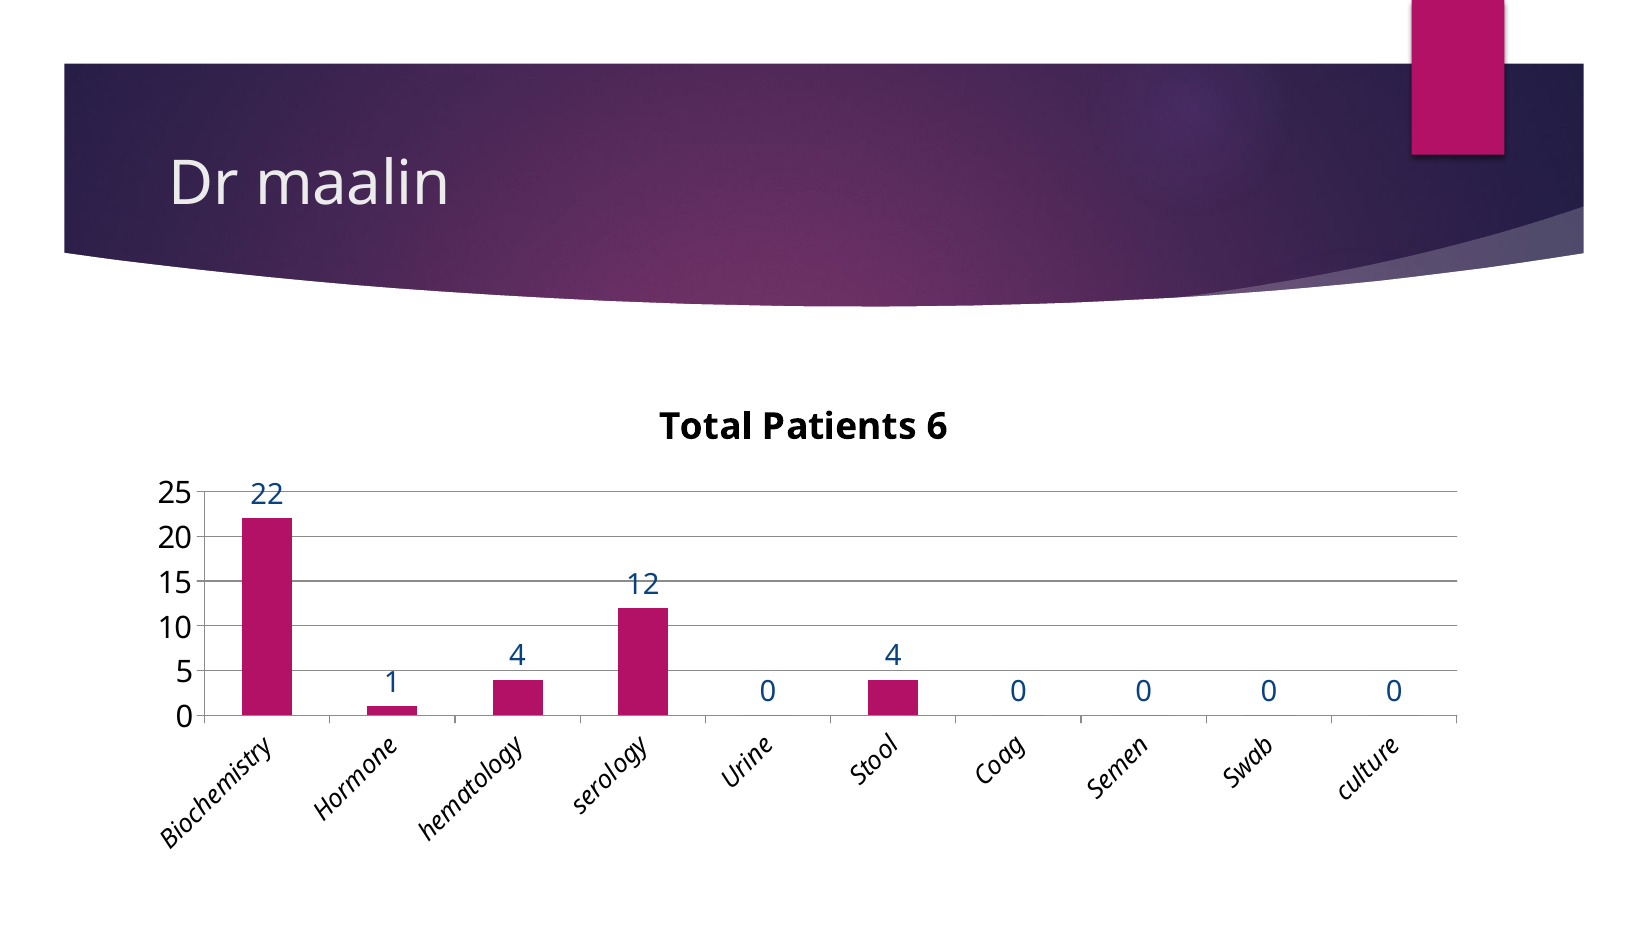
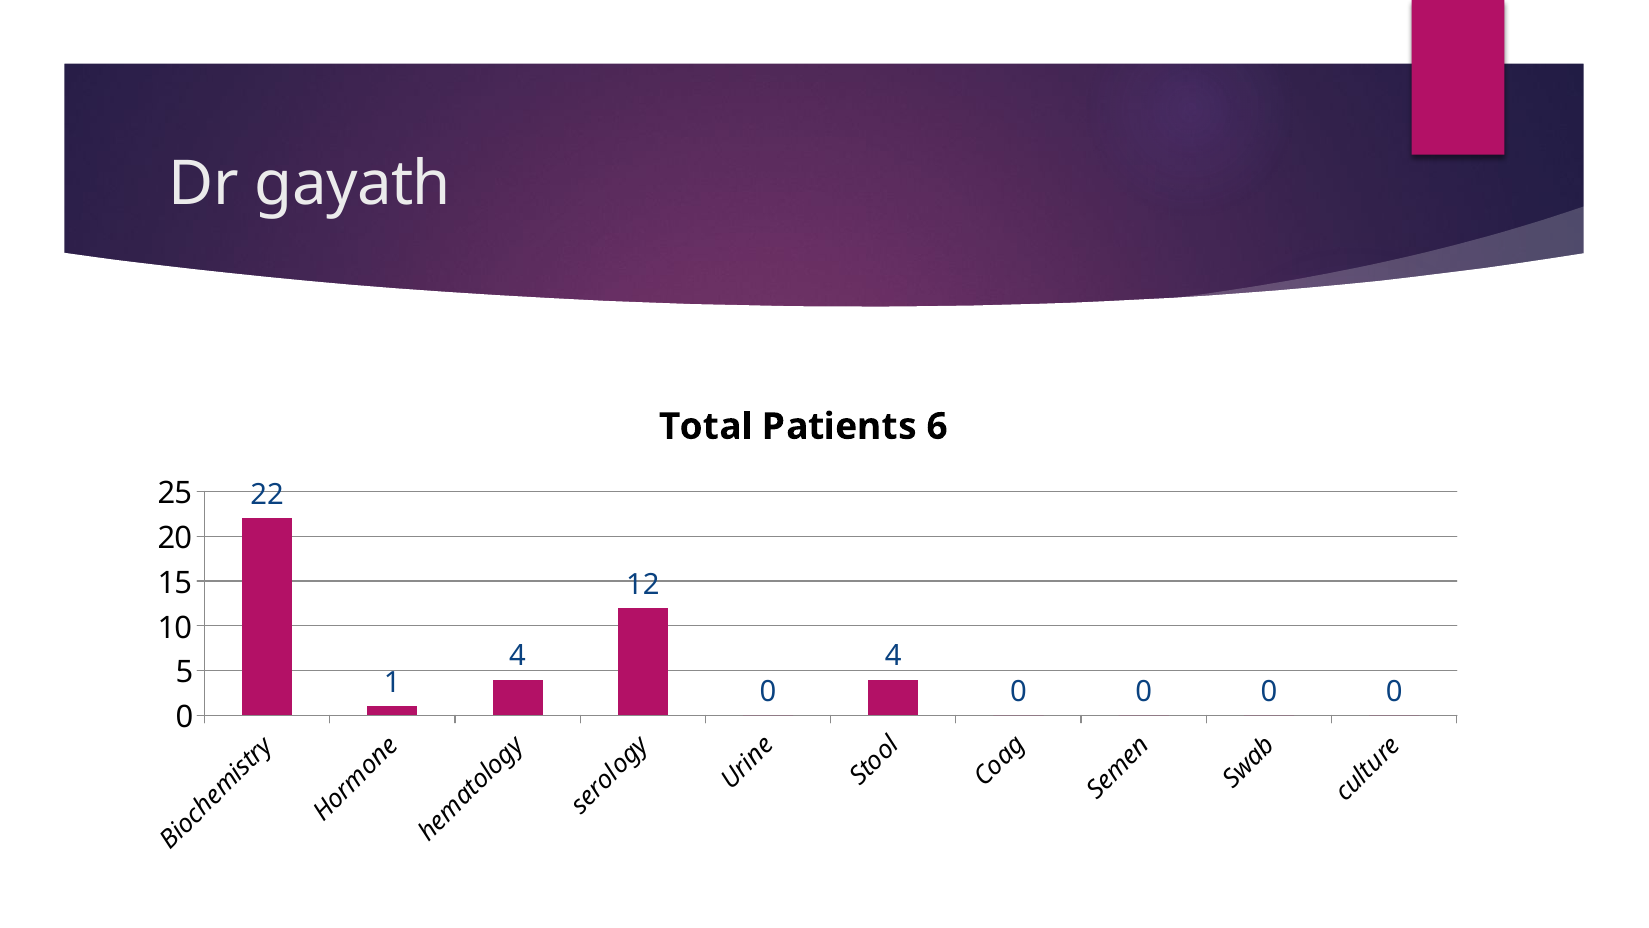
maalin: maalin -> gayath
